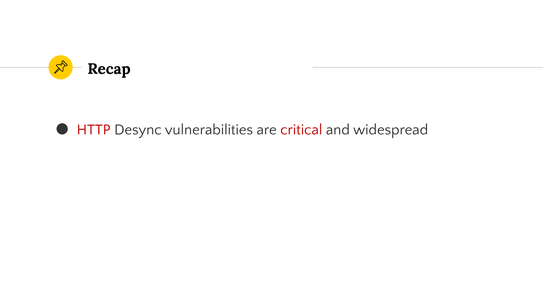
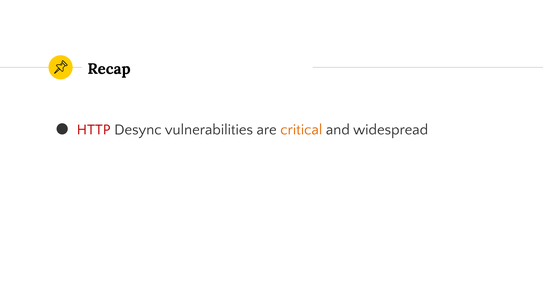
critical colour: red -> orange
